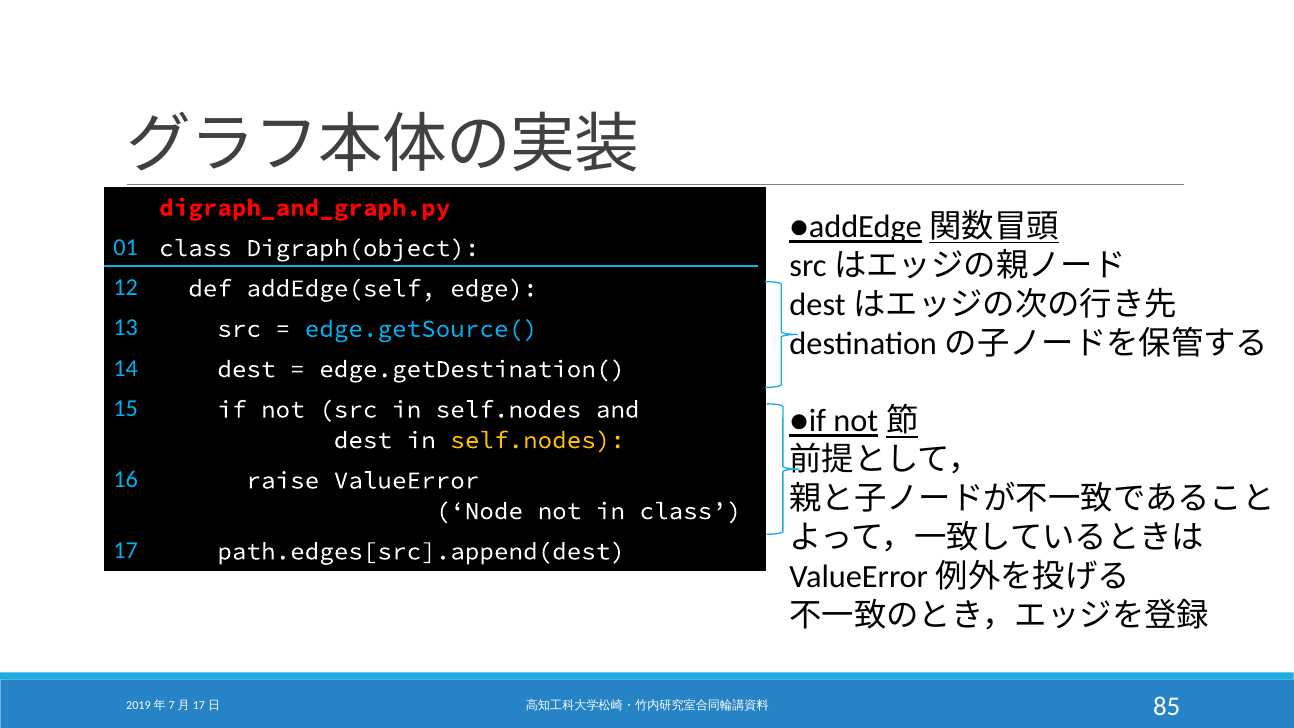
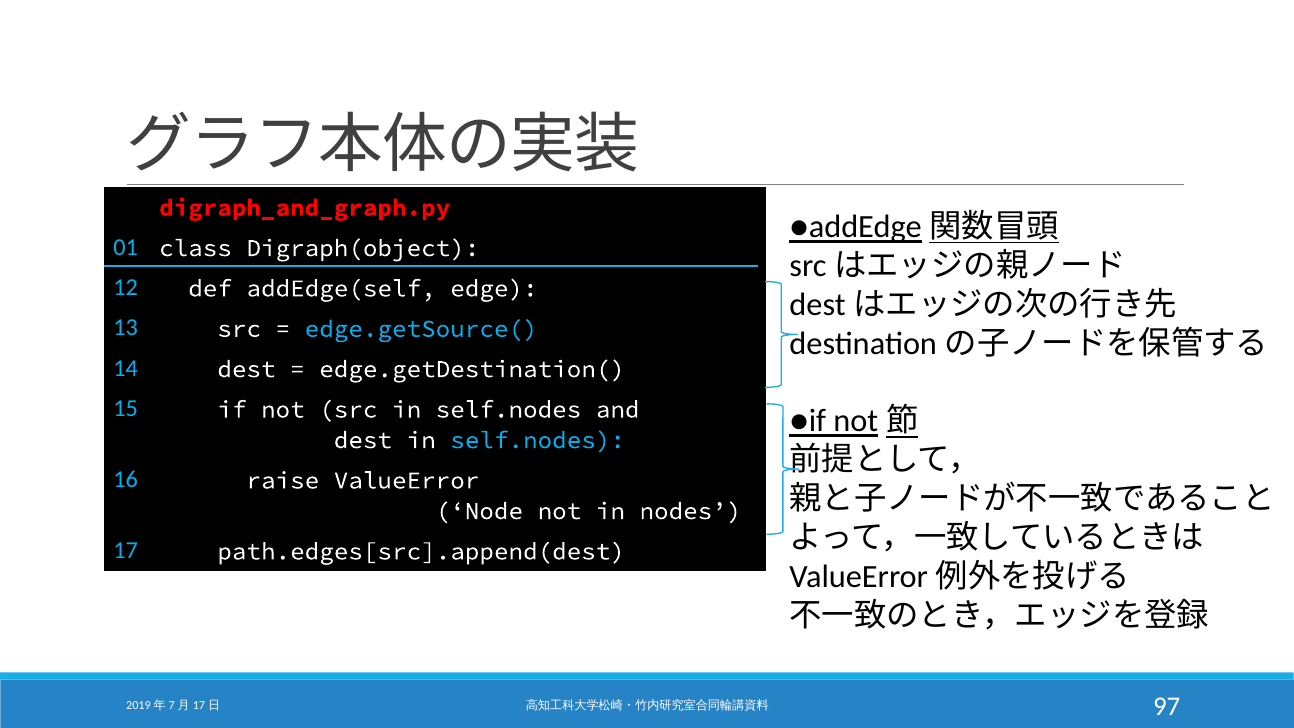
self.nodes at (538, 440) colour: yellow -> light blue
in class: class -> nodes
85: 85 -> 97
